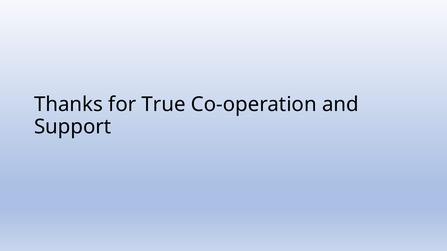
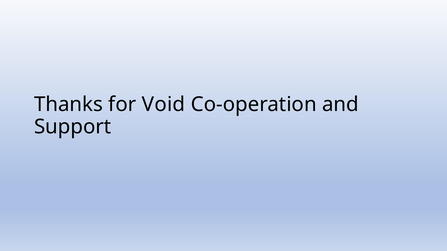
True: True -> Void
